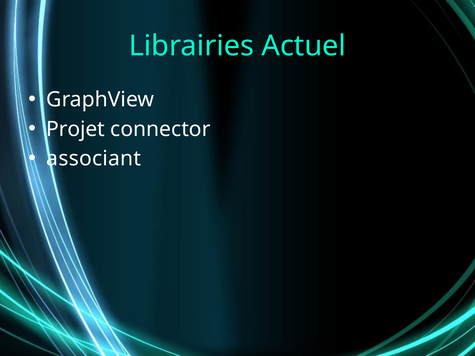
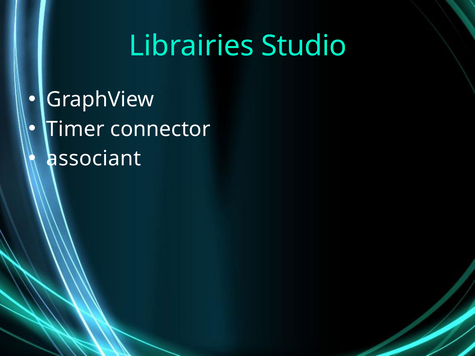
Actuel: Actuel -> Studio
Projet: Projet -> Timer
